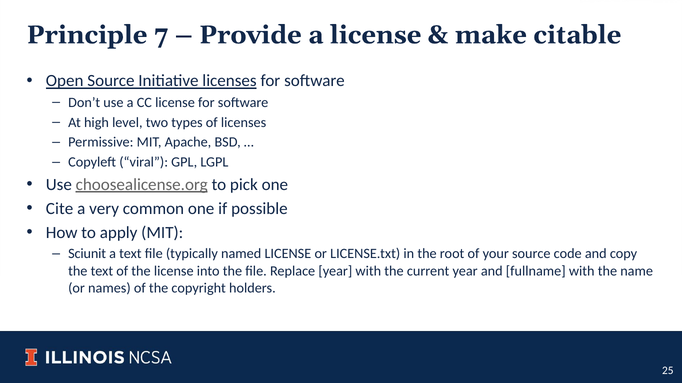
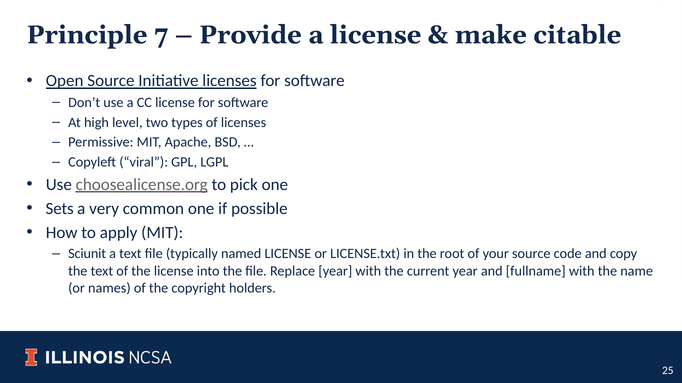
Cite: Cite -> Sets
